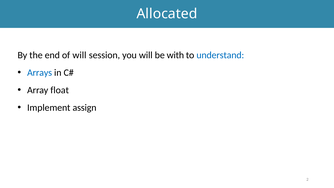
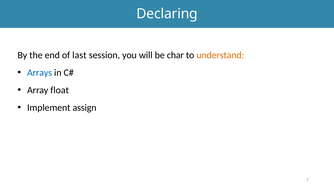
Allocated: Allocated -> Declaring
of will: will -> last
with: with -> char
understand colour: blue -> orange
